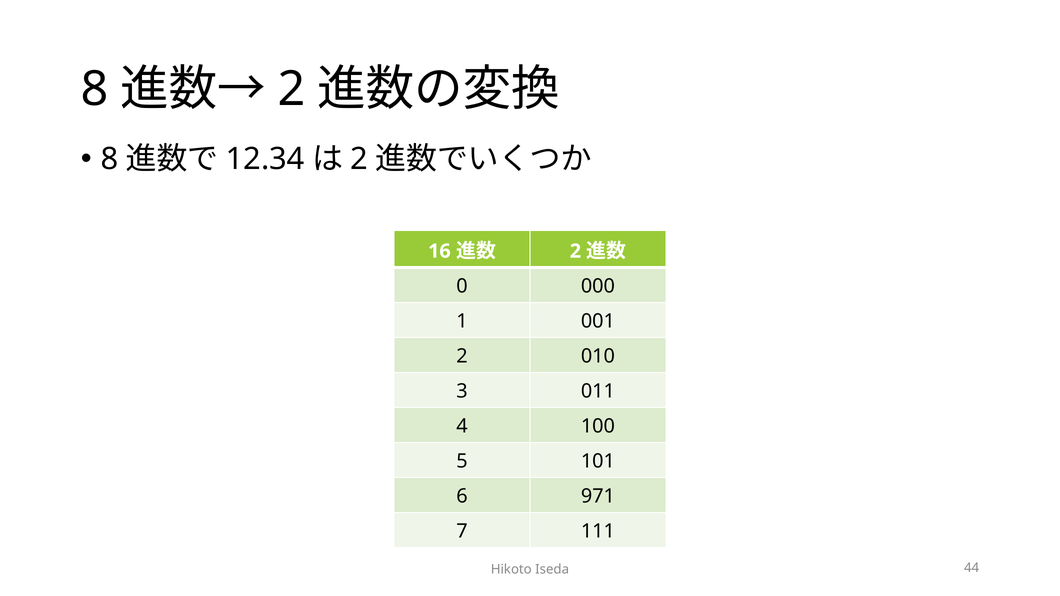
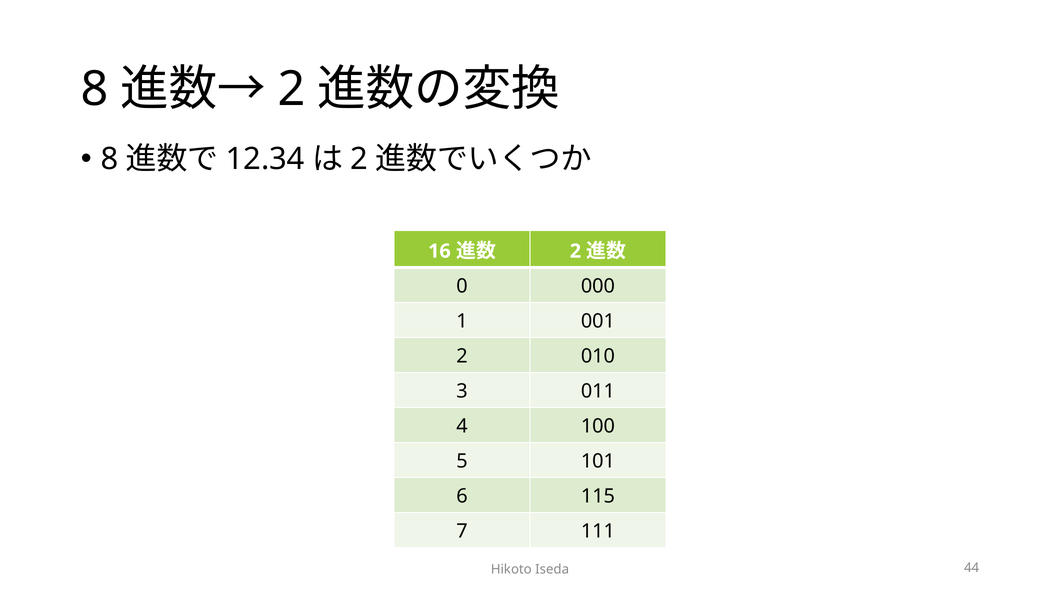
971: 971 -> 115
